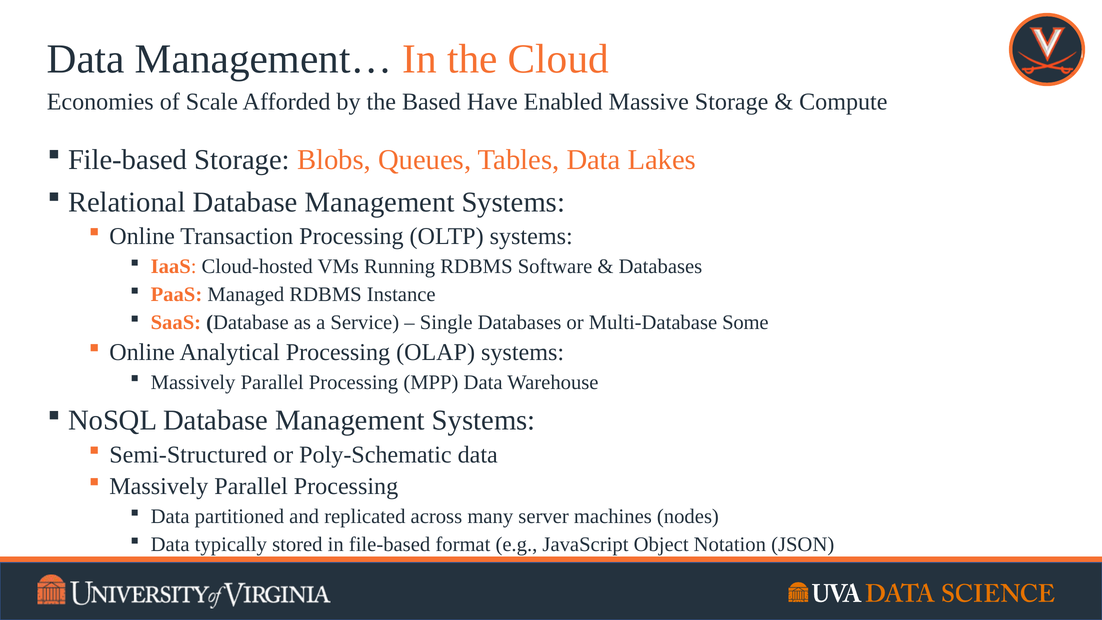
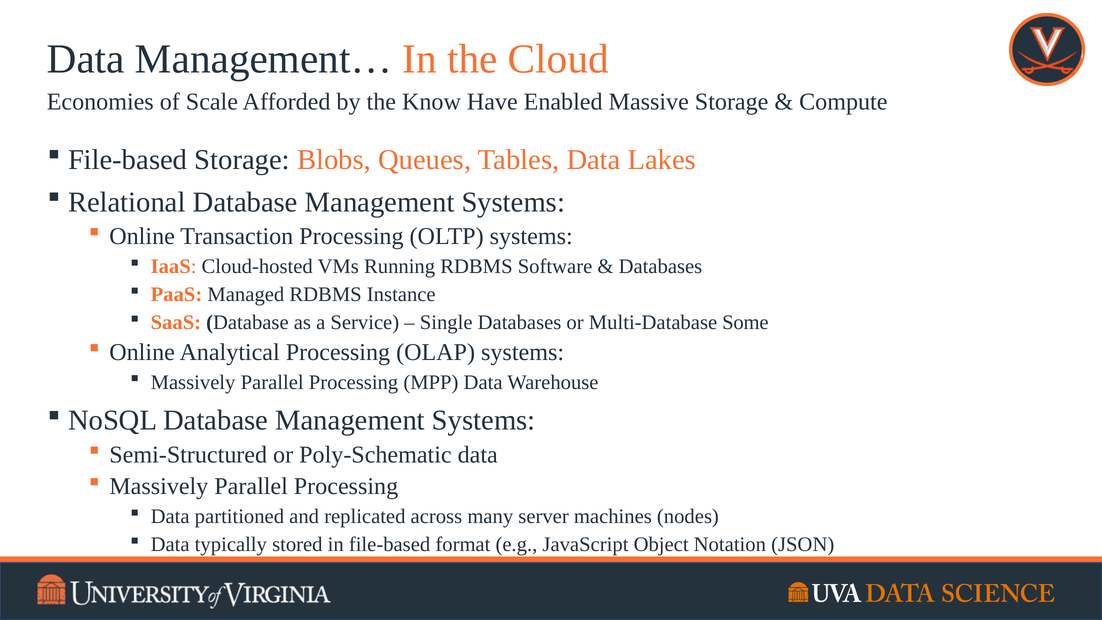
Based: Based -> Know
